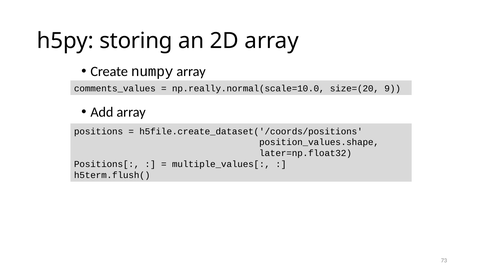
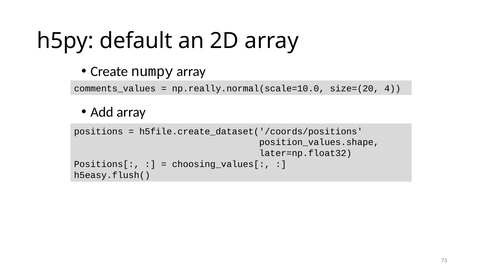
storing: storing -> default
9: 9 -> 4
multiple_values[: multiple_values[ -> choosing_values[
h5term.flush(: h5term.flush( -> h5easy.flush(
